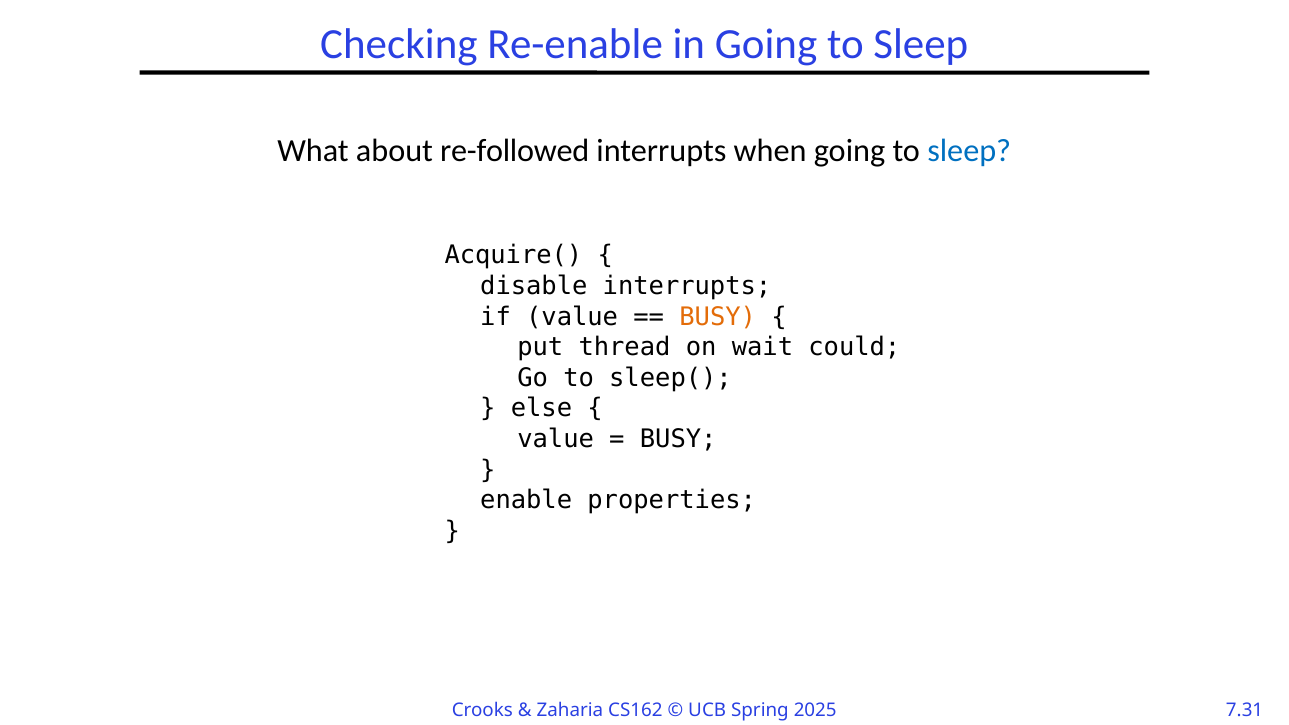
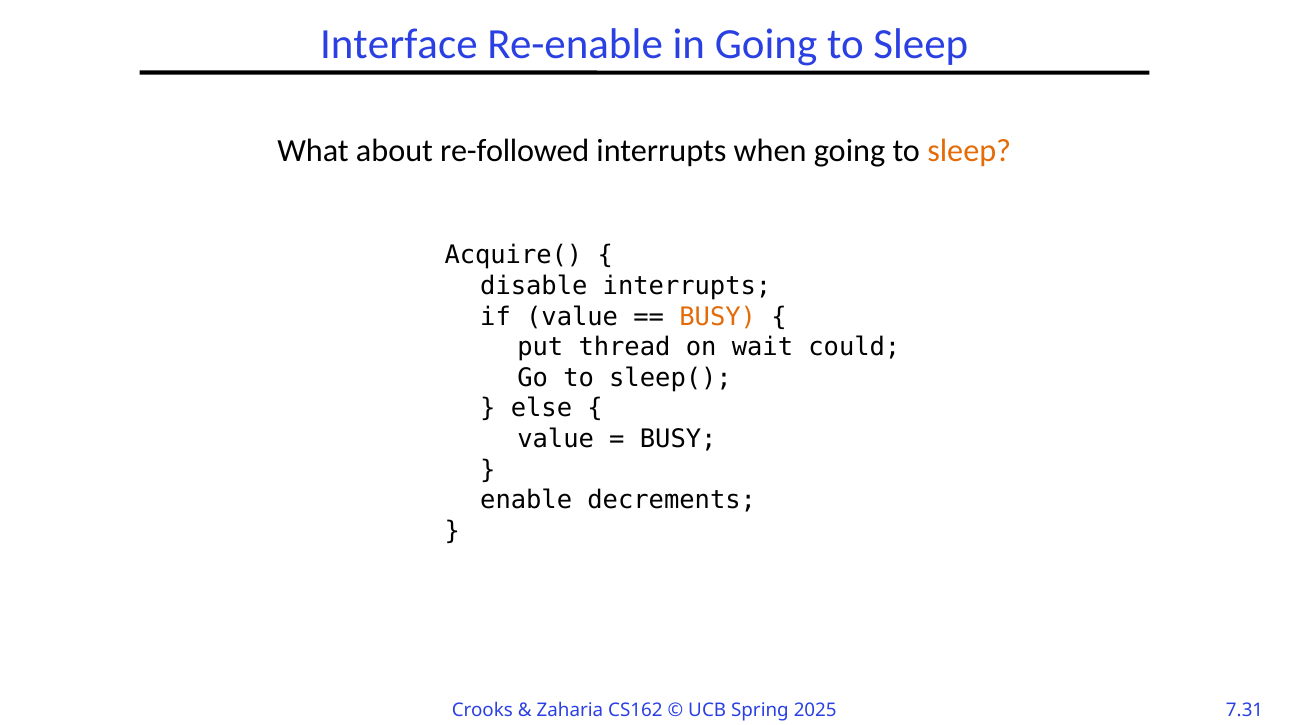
Checking: Checking -> Interface
sleep at (969, 151) colour: blue -> orange
properties: properties -> decrements
